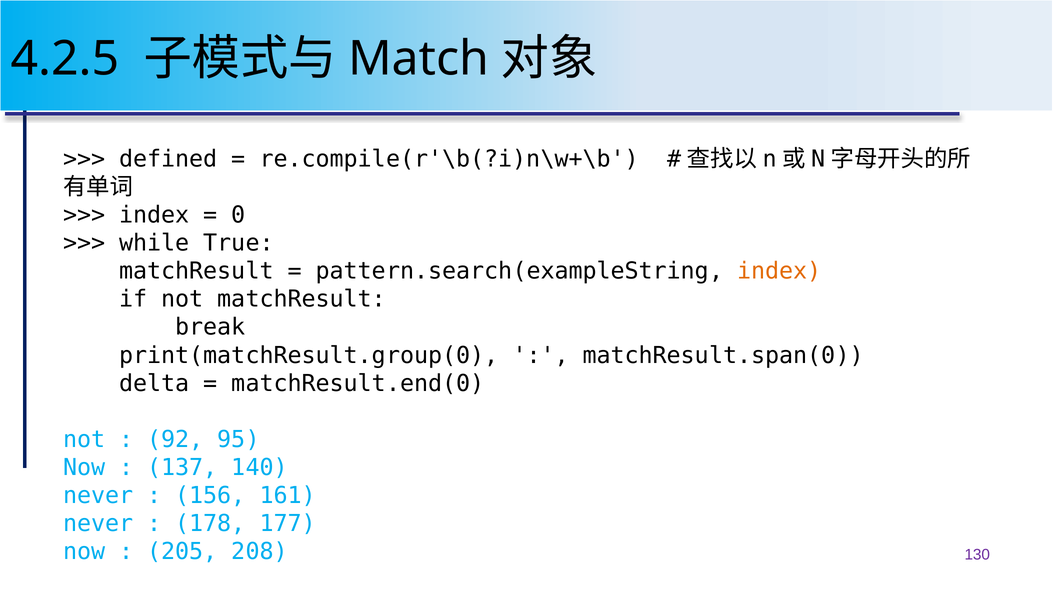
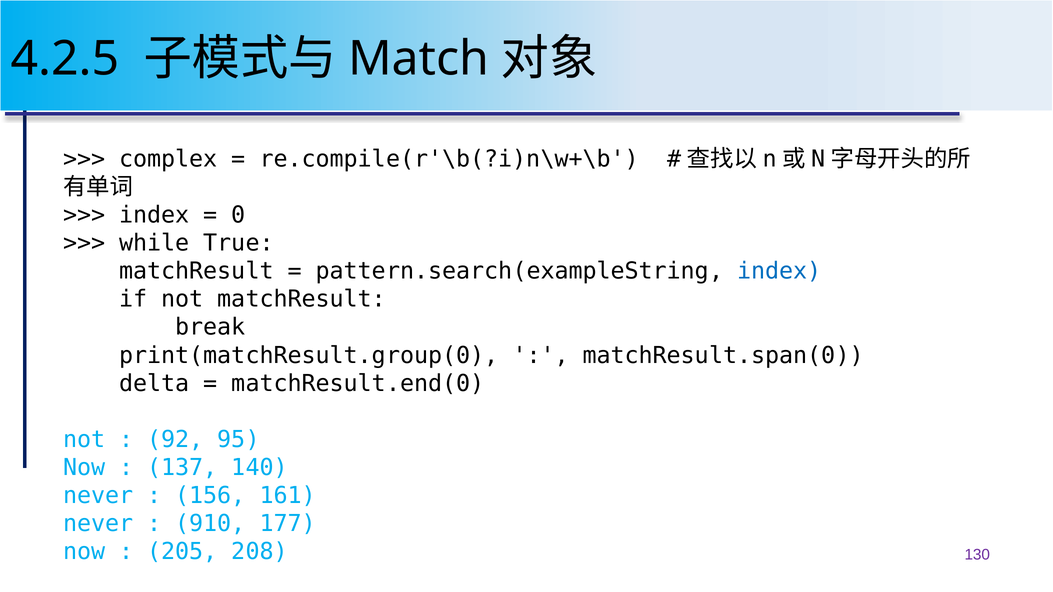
defined: defined -> complex
index at (779, 271) colour: orange -> blue
178: 178 -> 910
